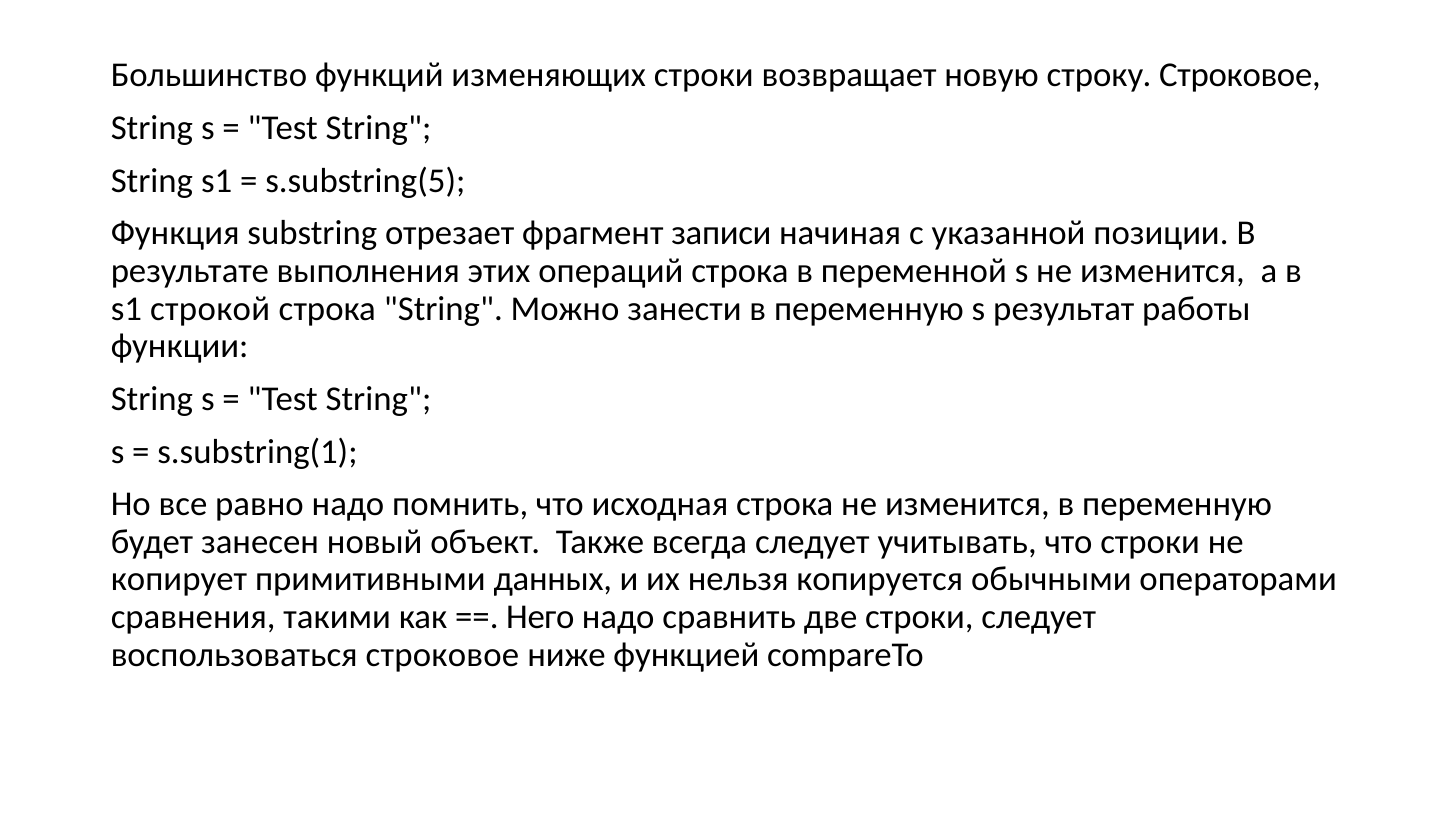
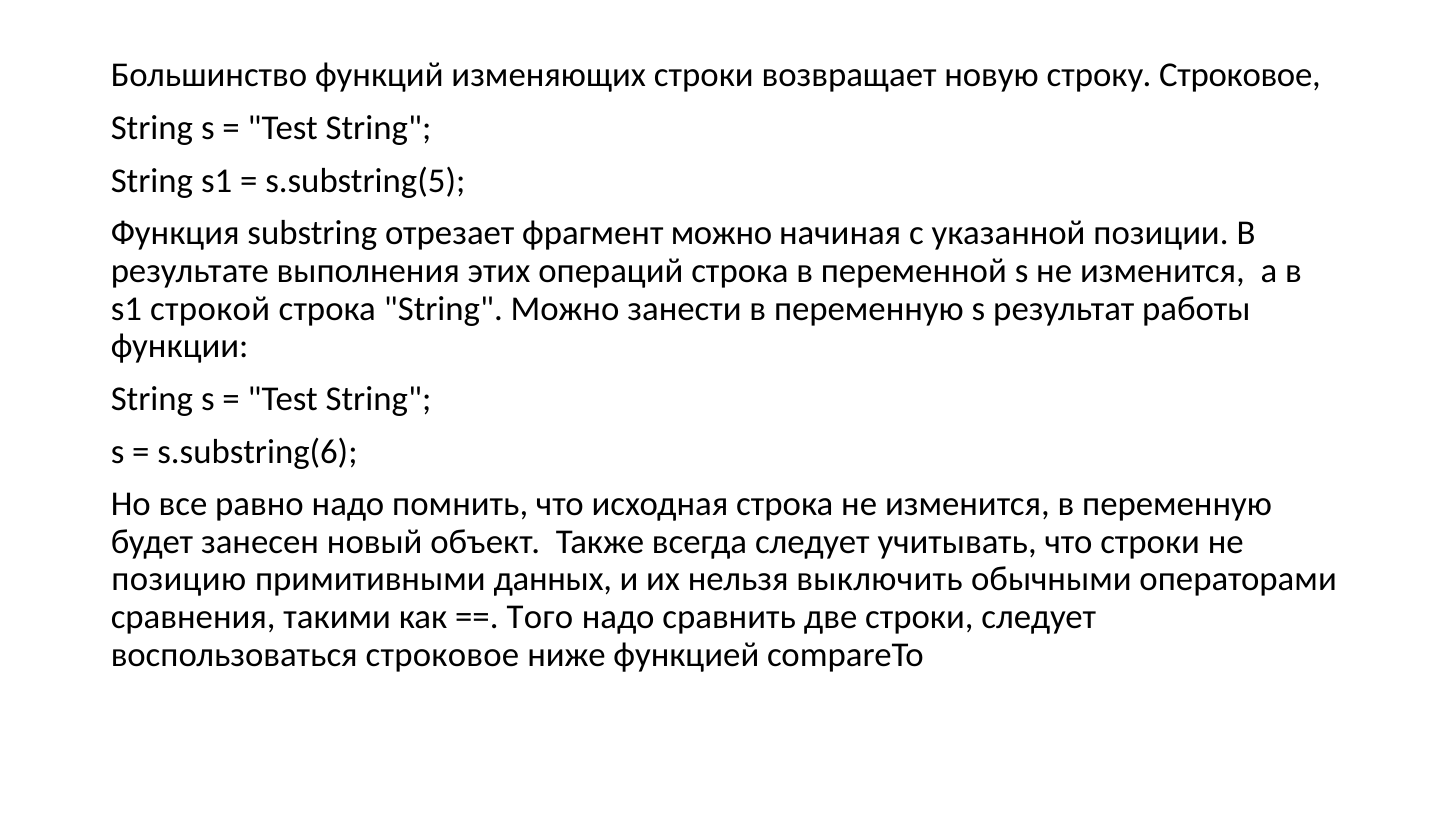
фрагмент записи: записи -> можно
s.substring(1: s.substring(1 -> s.substring(6
копирует: копирует -> позицию
копируется: копируется -> выключить
Него: Него -> Того
